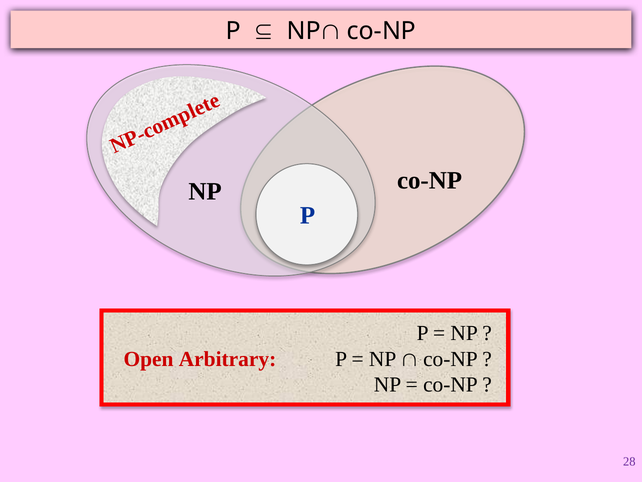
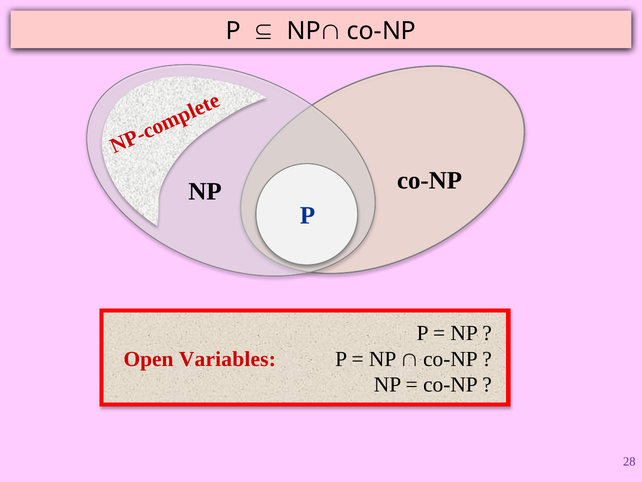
Arbitrary: Arbitrary -> Variables
